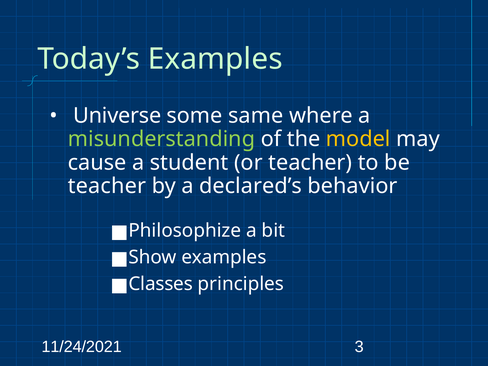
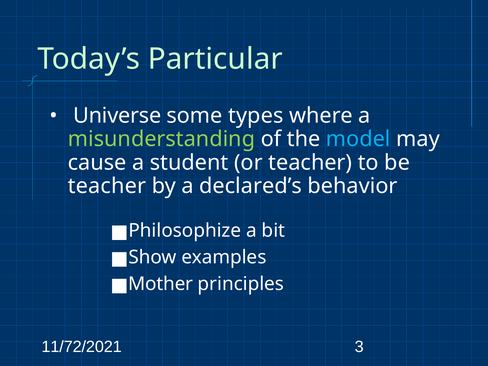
Today’s Examples: Examples -> Particular
same: same -> types
model colour: yellow -> light blue
Classes: Classes -> Mother
11/24/2021: 11/24/2021 -> 11/72/2021
